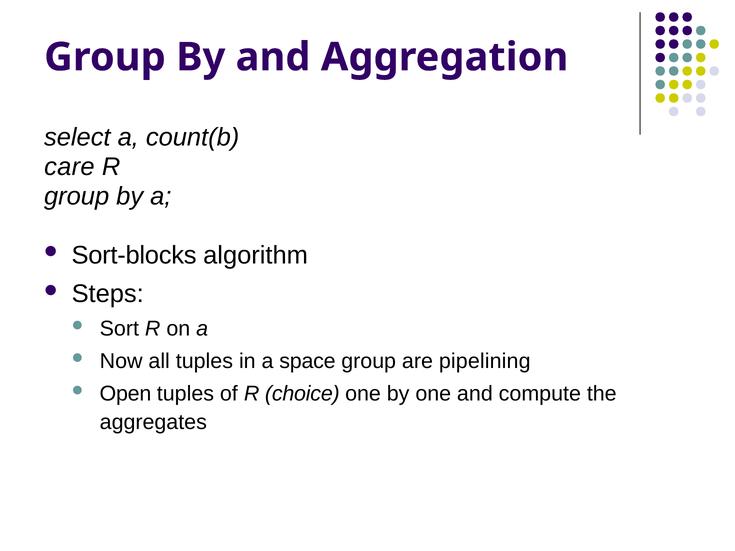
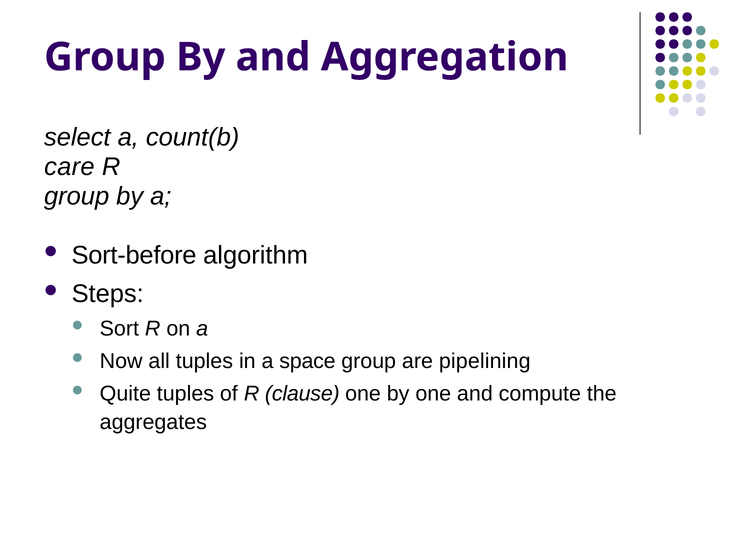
Sort-blocks: Sort-blocks -> Sort-before
Open: Open -> Quite
choice: choice -> clause
